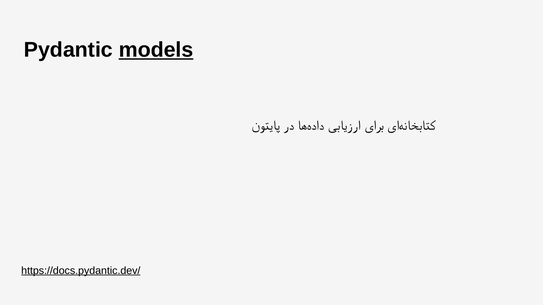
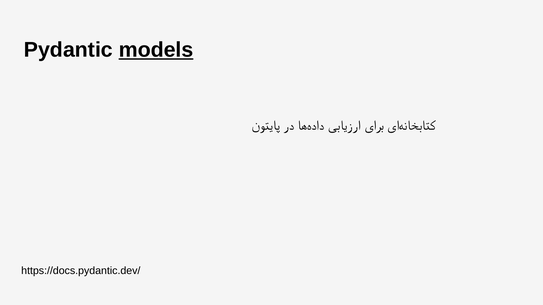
https://docs.pydantic.dev/ underline: present -> none
